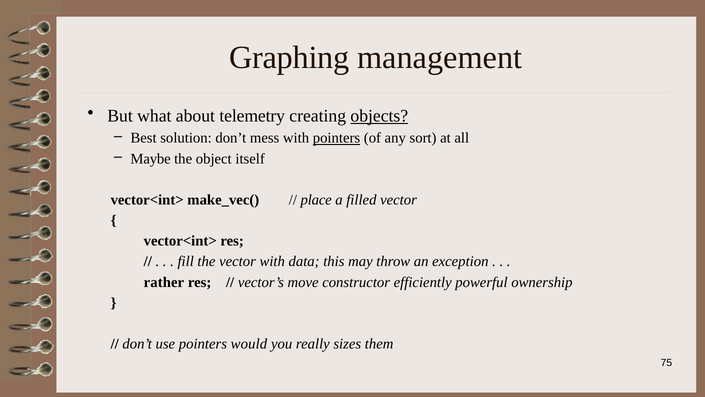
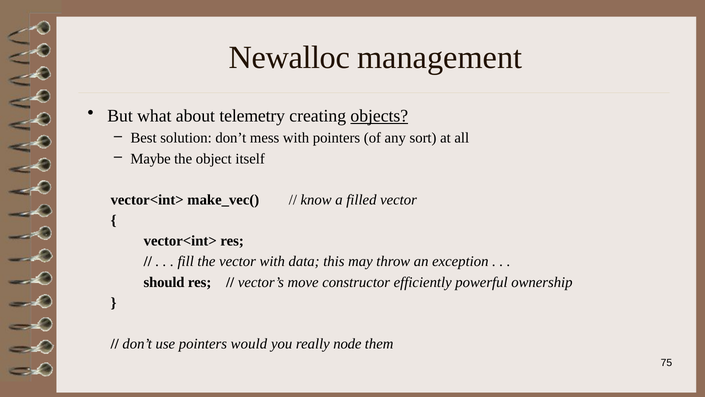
Graphing: Graphing -> Newalloc
pointers at (336, 138) underline: present -> none
place: place -> know
rather: rather -> should
sizes: sizes -> node
